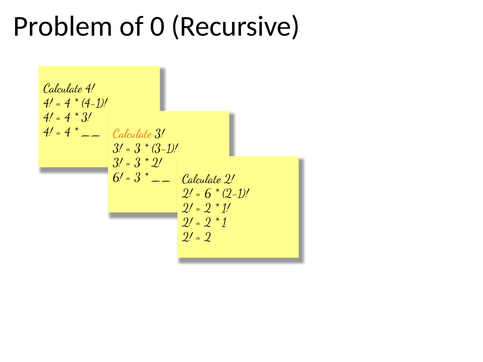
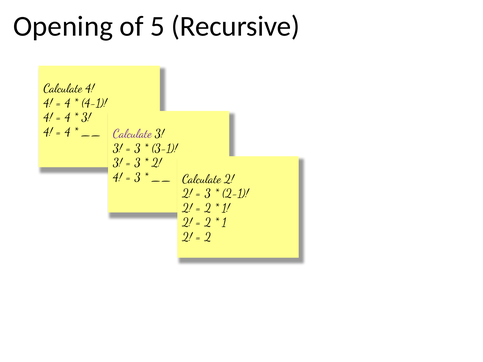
Problem: Problem -> Opening
0: 0 -> 5
Calculate at (132, 134) colour: orange -> purple
6 at (118, 177): 6 -> 4
6 at (208, 193): 6 -> 3
